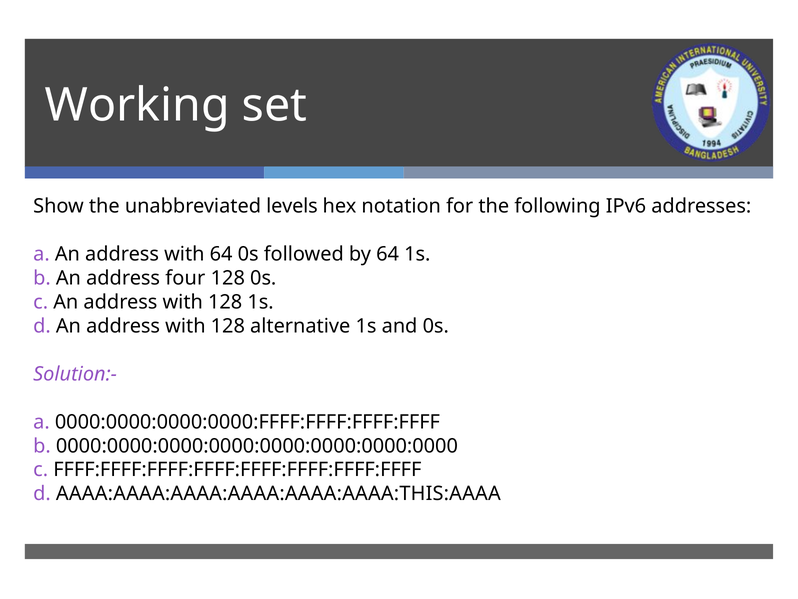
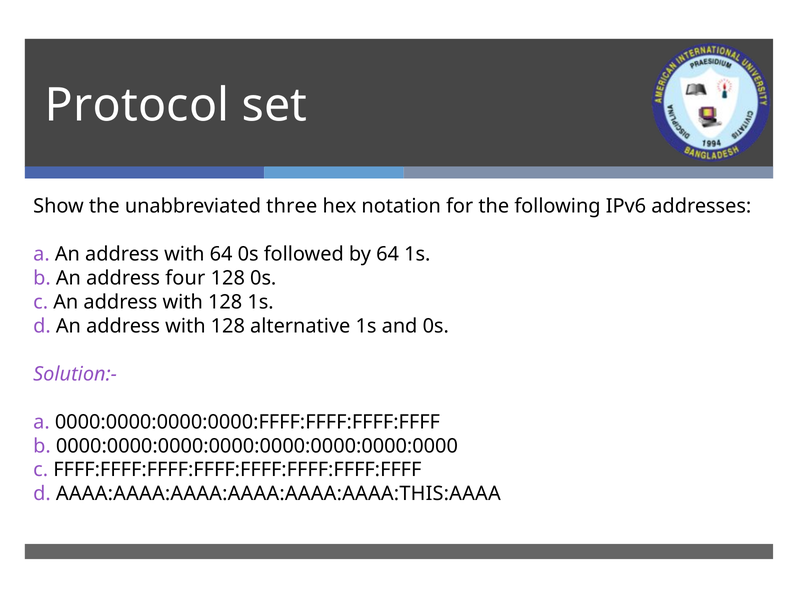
Working: Working -> Protocol
levels: levels -> three
